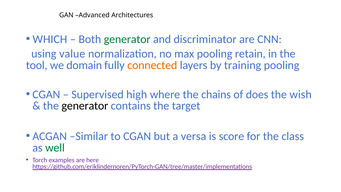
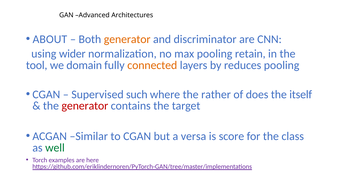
WHICH: WHICH -> ABOUT
generator at (127, 39) colour: green -> orange
value: value -> wider
training: training -> reduces
high: high -> such
chains: chains -> rather
wish: wish -> itself
generator at (85, 106) colour: black -> red
